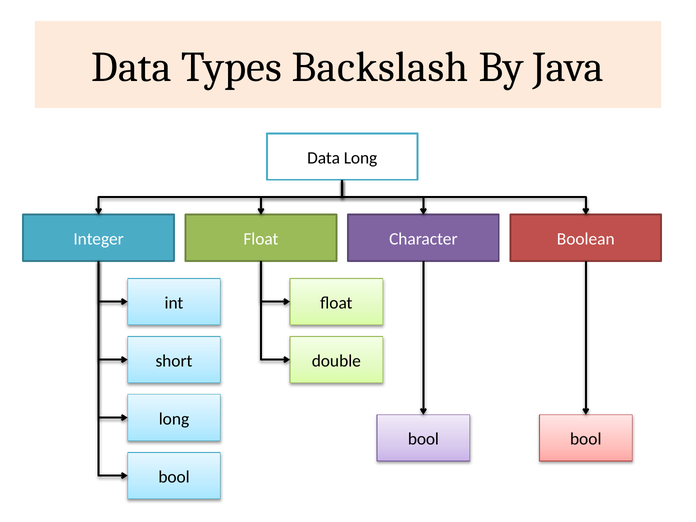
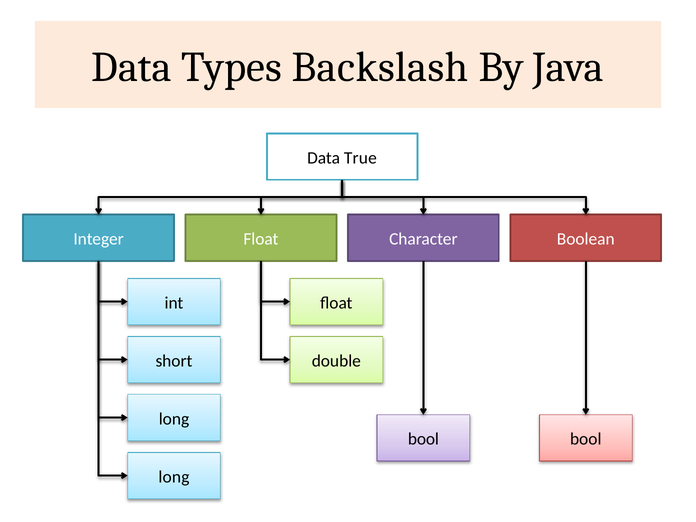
Data Long: Long -> True
bool at (174, 477): bool -> long
